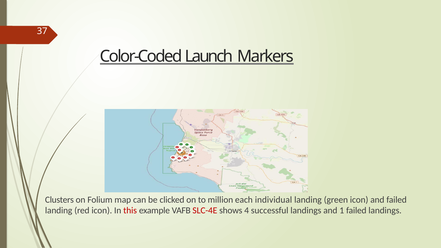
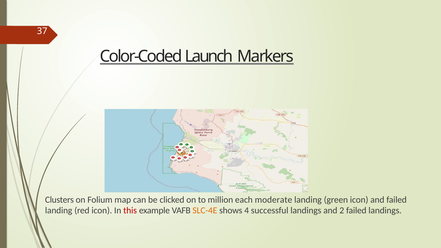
individual: individual -> moderate
SLC-4E colour: red -> orange
1: 1 -> 2
